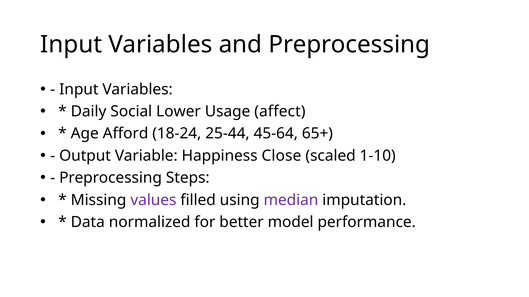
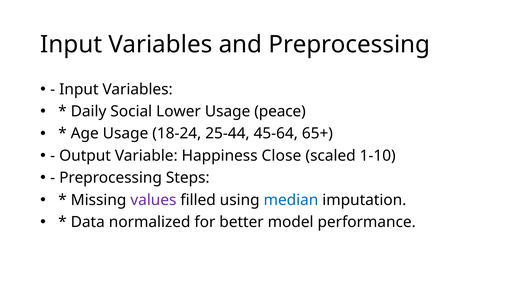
affect: affect -> peace
Age Afford: Afford -> Usage
median colour: purple -> blue
